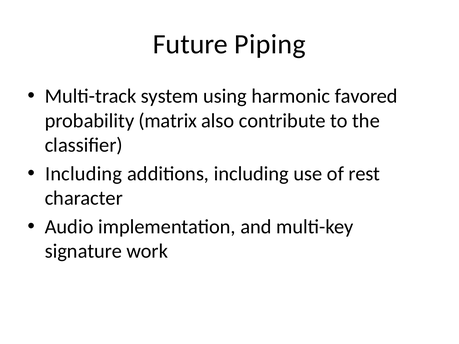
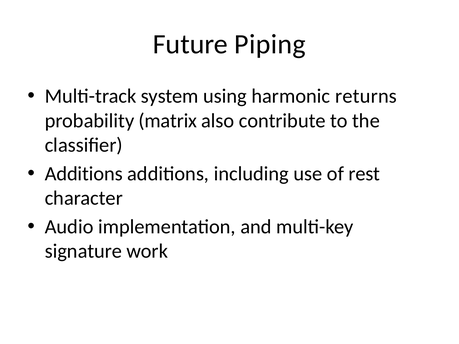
favored: favored -> returns
Including at (84, 174): Including -> Additions
